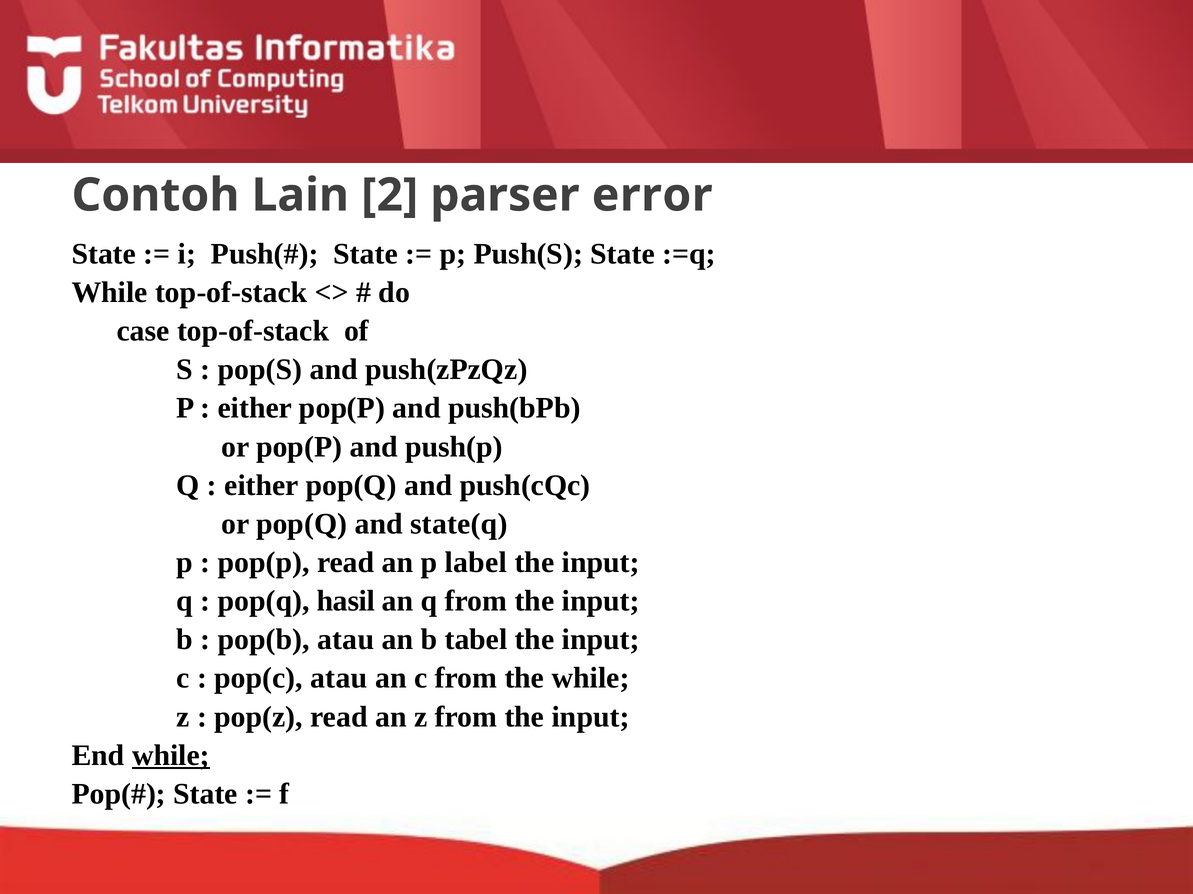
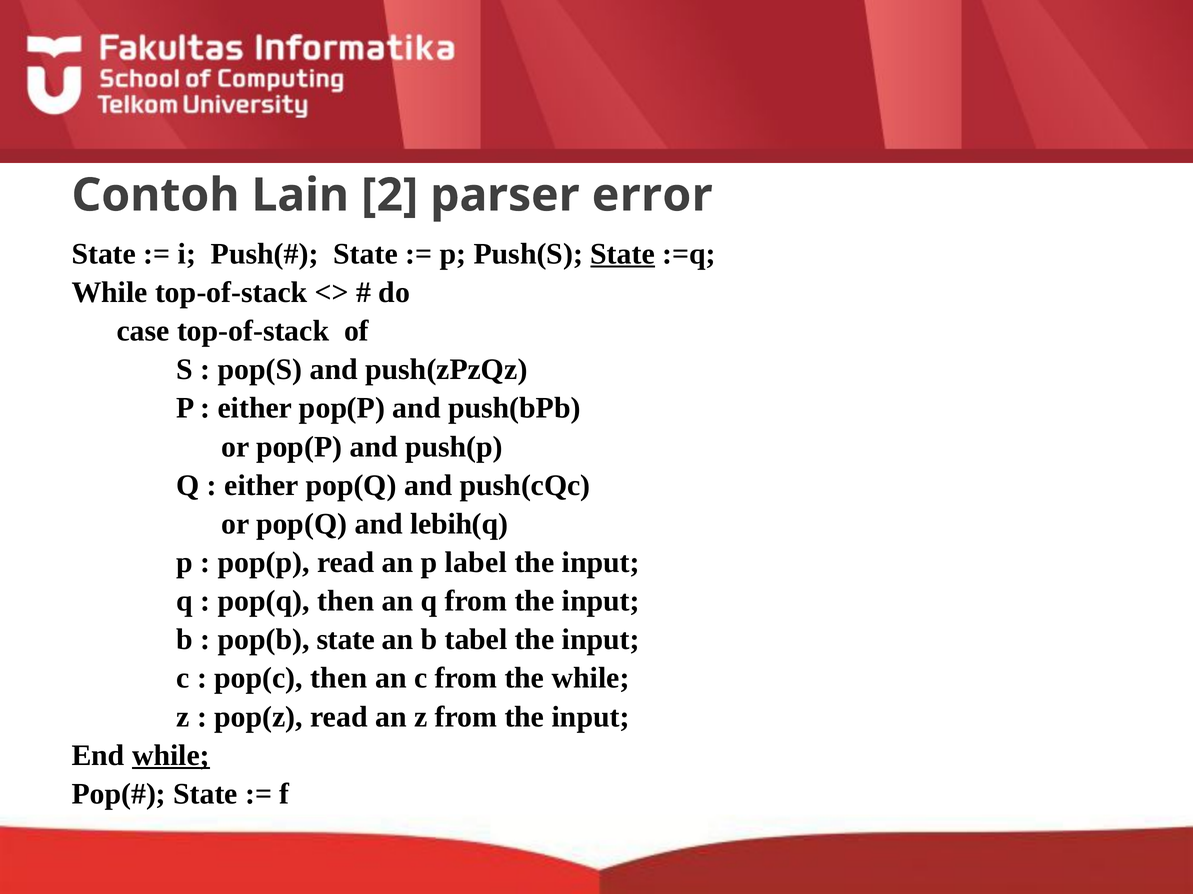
State at (623, 254) underline: none -> present
state(q: state(q -> lebih(q
pop(q hasil: hasil -> then
pop(b atau: atau -> state
pop(c atau: atau -> then
